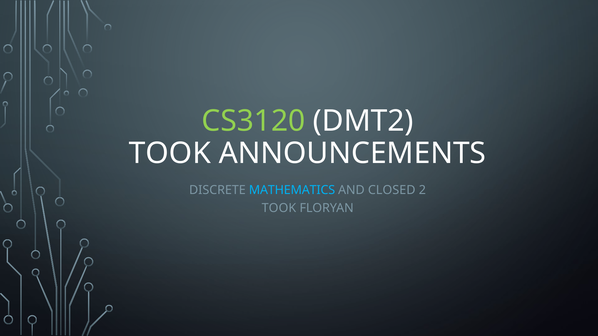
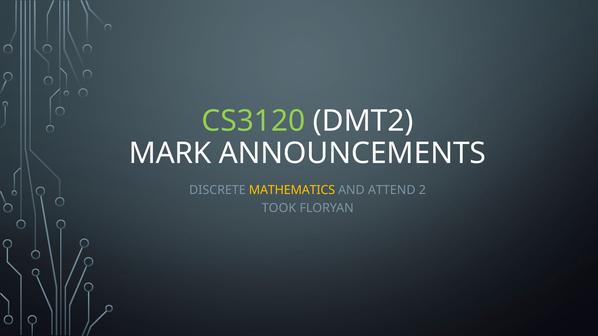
TOOK at (170, 154): TOOK -> MARK
MATHEMATICS colour: light blue -> yellow
CLOSED: CLOSED -> ATTEND
